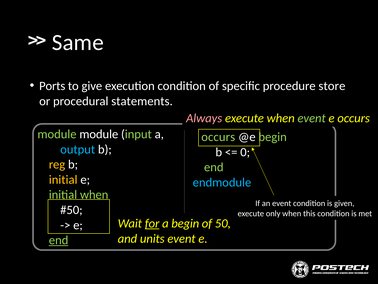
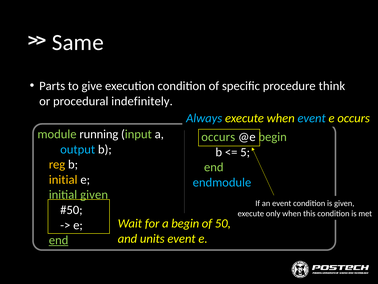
Ports: Ports -> Parts
store: store -> think
statements: statements -> indefinitely
Always colour: pink -> light blue
event at (312, 118) colour: light green -> light blue
module module: module -> running
0: 0 -> 5
initial when: when -> given
for underline: present -> none
